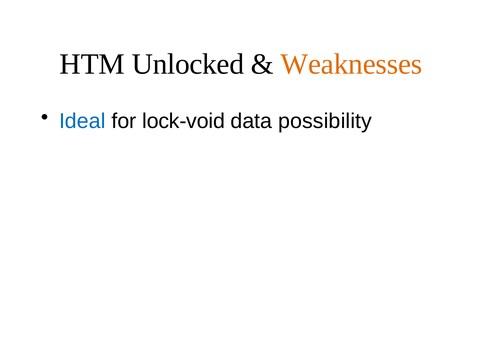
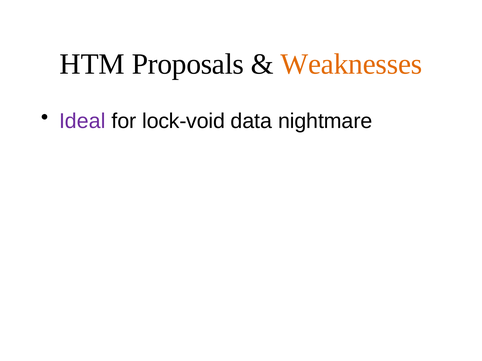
Unlocked: Unlocked -> Proposals
Ideal colour: blue -> purple
possibility: possibility -> nightmare
